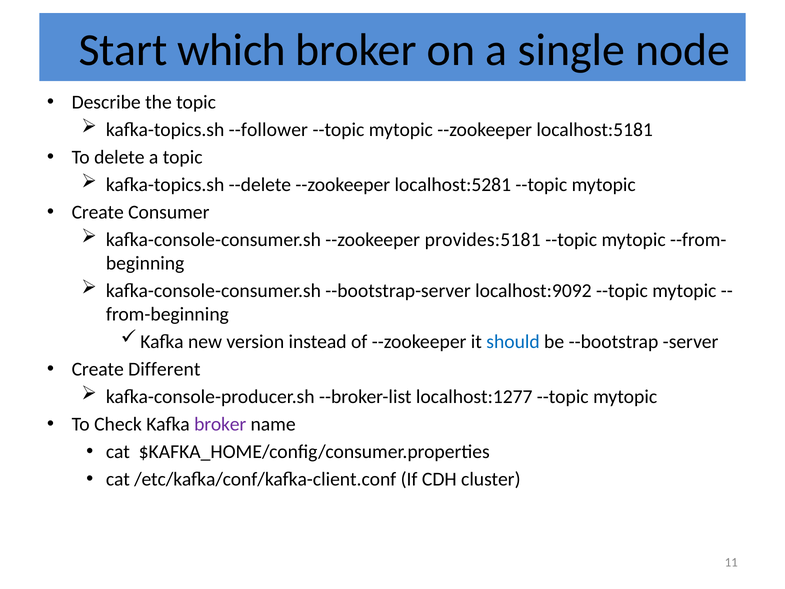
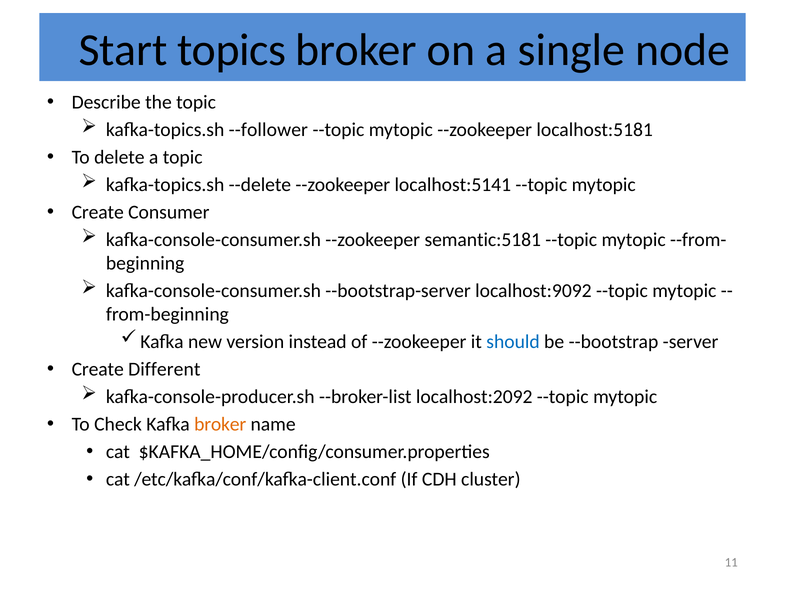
which: which -> topics
localhost:5281: localhost:5281 -> localhost:5141
provides:5181: provides:5181 -> semantic:5181
localhost:1277: localhost:1277 -> localhost:2092
broker at (220, 424) colour: purple -> orange
